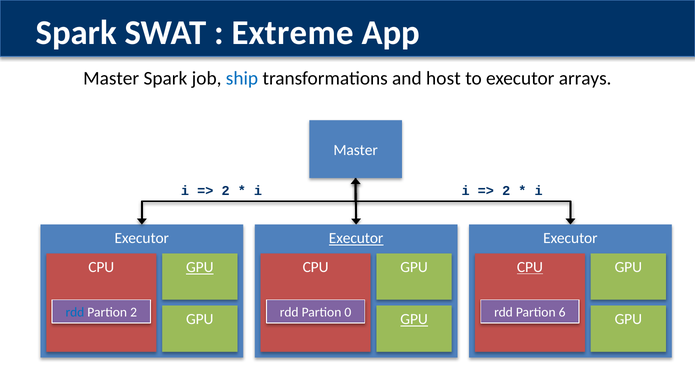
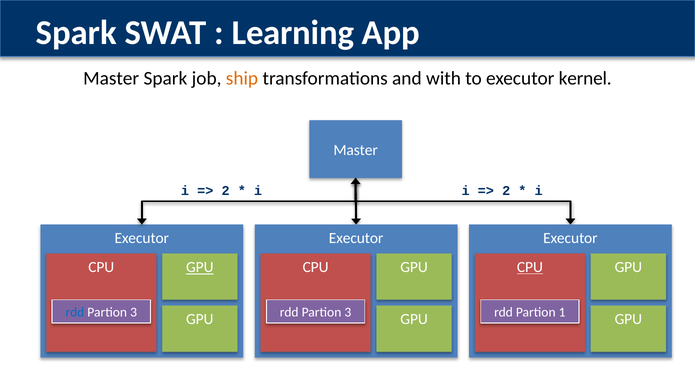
Extreme: Extreme -> Learning
ship colour: blue -> orange
host: host -> with
arrays: arrays -> kernel
Executor at (356, 238) underline: present -> none
2 at (134, 312): 2 -> 3
0 at (348, 312): 0 -> 3
6: 6 -> 1
GPU at (414, 319) underline: present -> none
